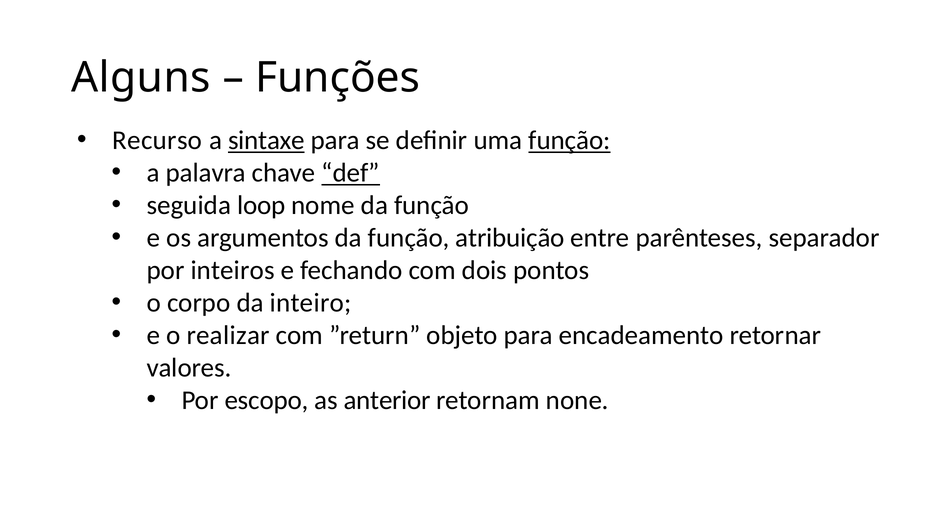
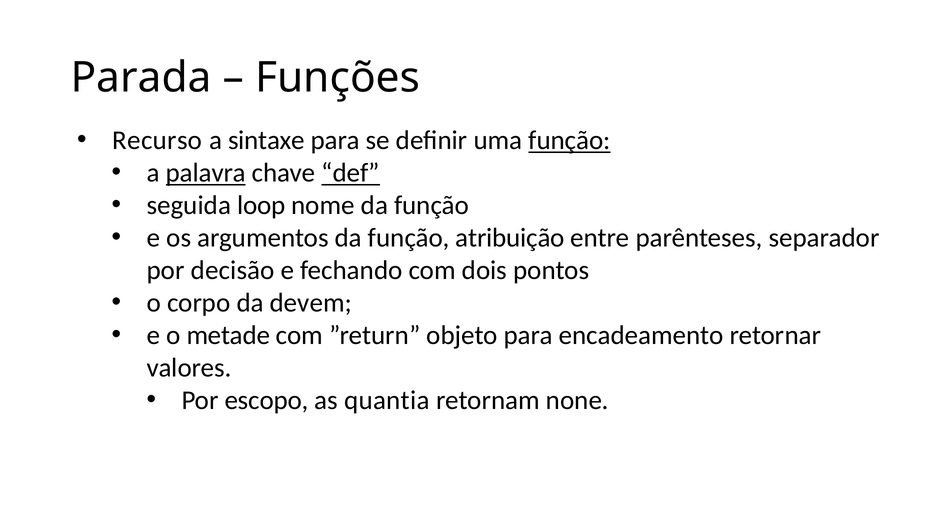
Alguns: Alguns -> Parada
sintaxe underline: present -> none
palavra underline: none -> present
inteiros: inteiros -> decisão
inteiro: inteiro -> devem
realizar: realizar -> metade
anterior: anterior -> quantia
